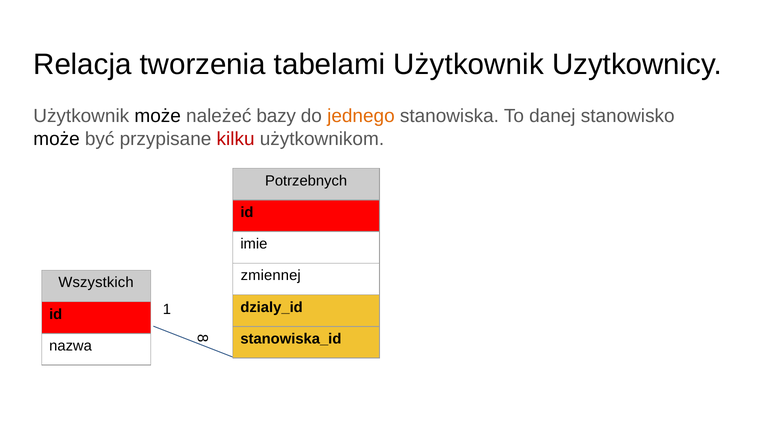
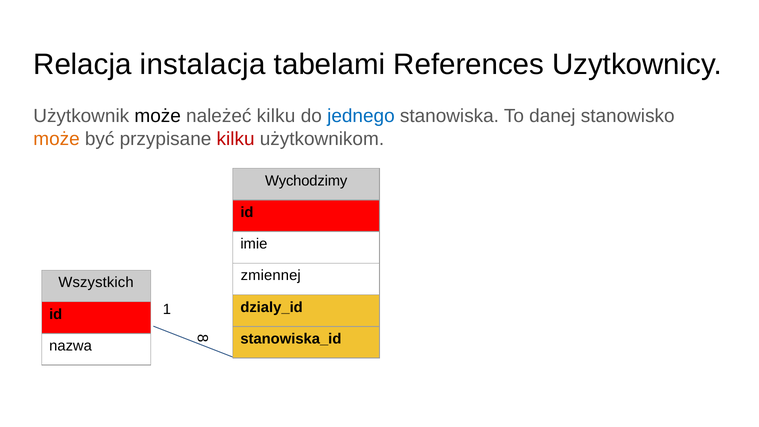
tworzenia: tworzenia -> instalacja
tabelami Użytkownik: Użytkownik -> References
należeć bazy: bazy -> kilku
jednego colour: orange -> blue
może at (57, 139) colour: black -> orange
Potrzebnych: Potrzebnych -> Wychodzimy
